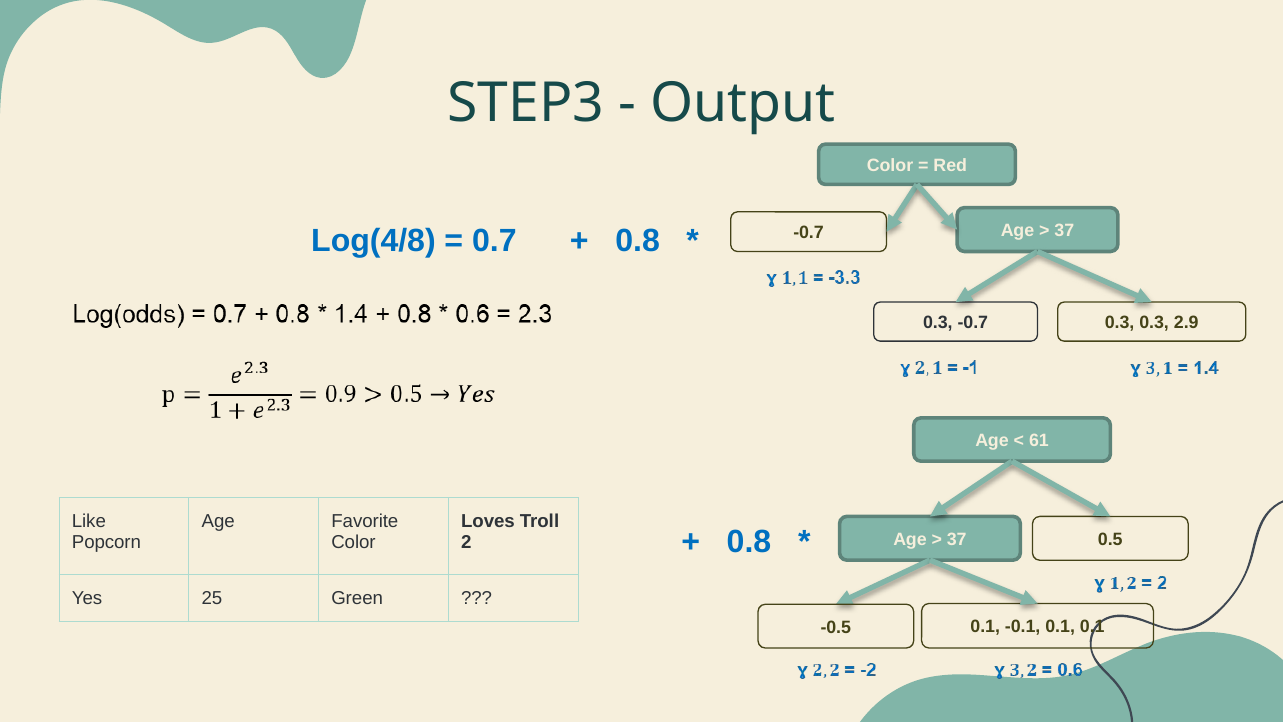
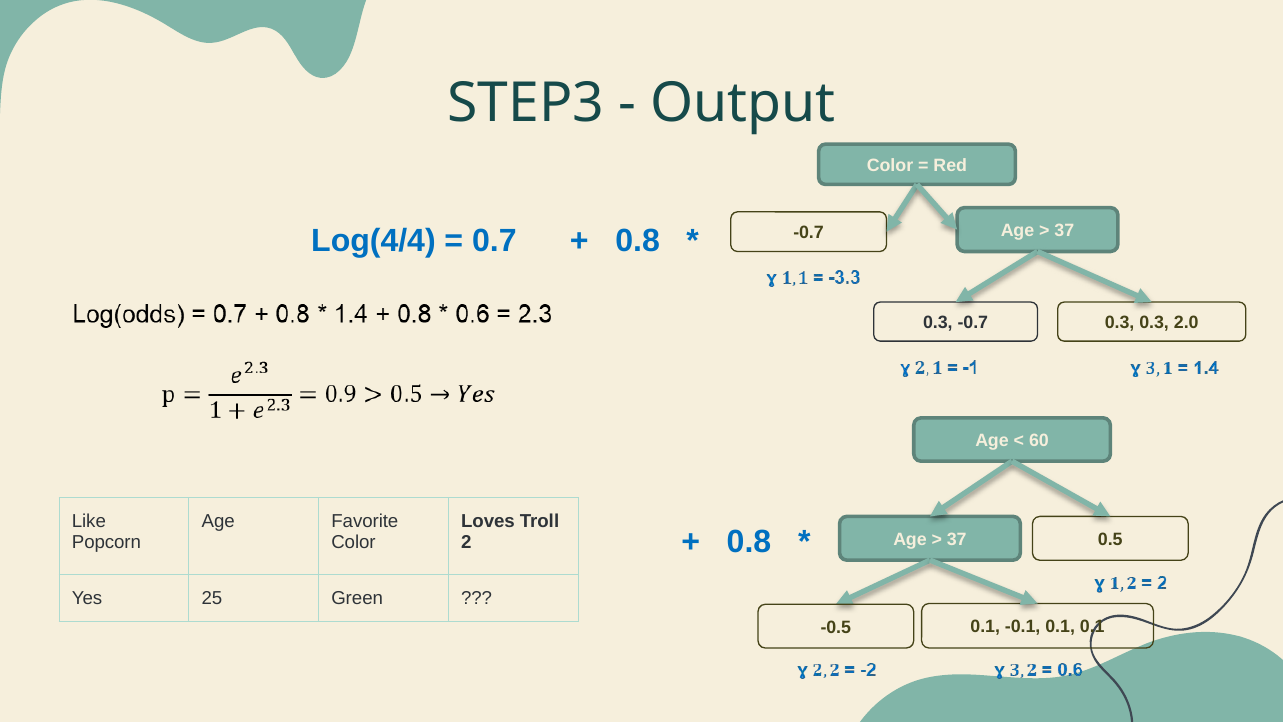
Log(4/8: Log(4/8 -> Log(4/4
2.9: 2.9 -> 2.0
61: 61 -> 60
